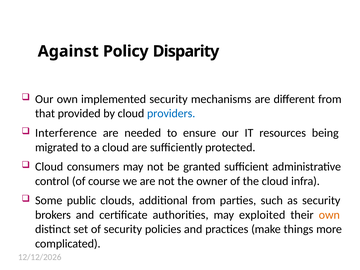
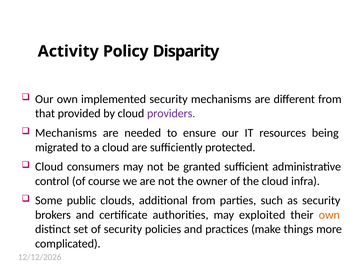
Against: Against -> Activity
providers colour: blue -> purple
Interference at (66, 133): Interference -> Mechanisms
